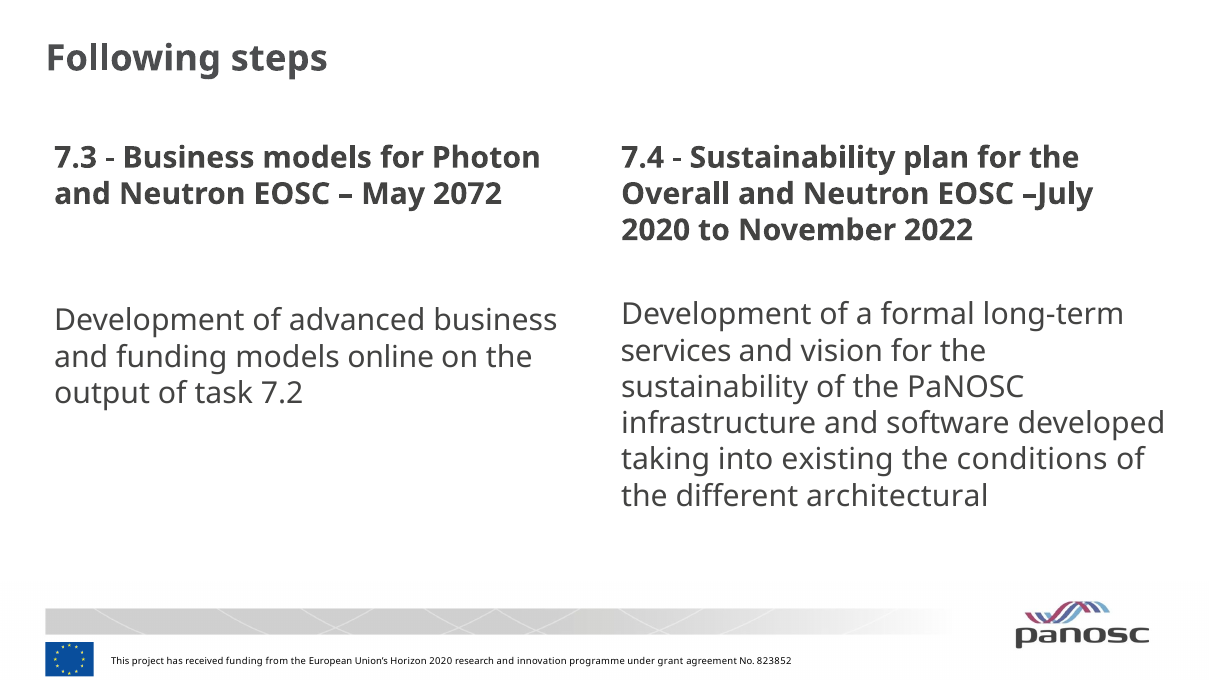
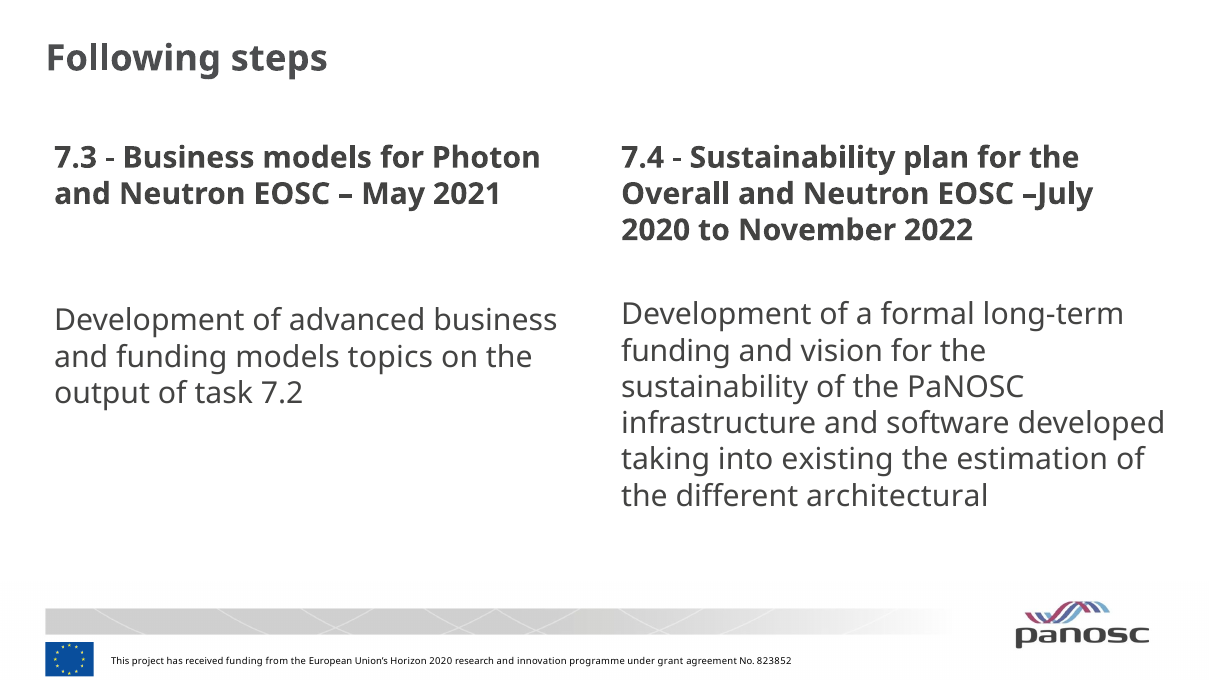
2072: 2072 -> 2021
services at (676, 351): services -> funding
online: online -> topics
conditions: conditions -> estimation
